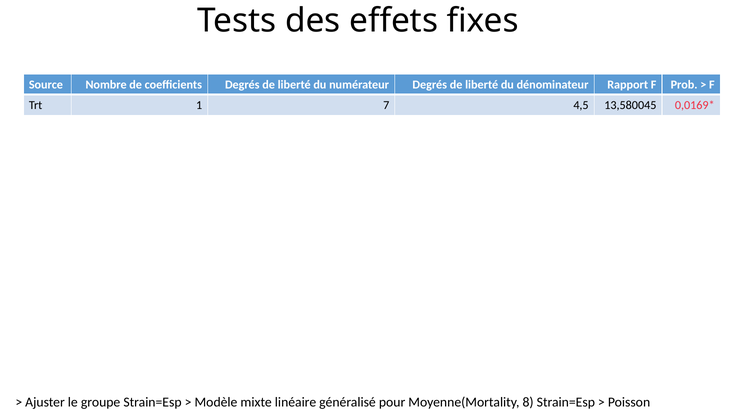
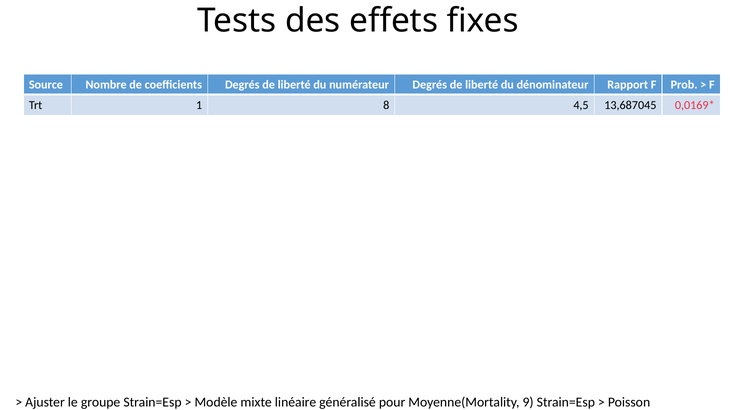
7: 7 -> 8
13,580045: 13,580045 -> 13,687045
8: 8 -> 9
